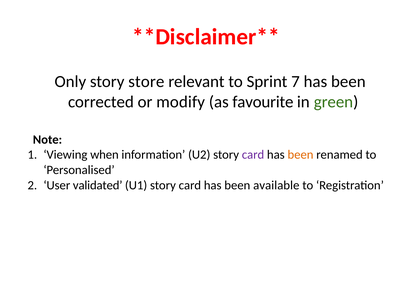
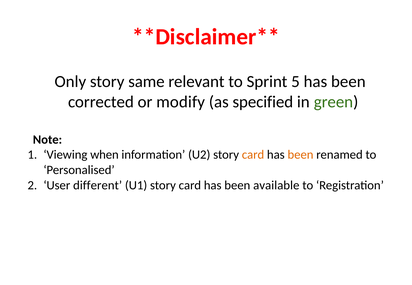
store: store -> same
7: 7 -> 5
favourite: favourite -> specified
card at (253, 155) colour: purple -> orange
validated: validated -> different
